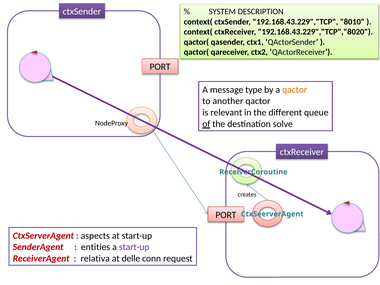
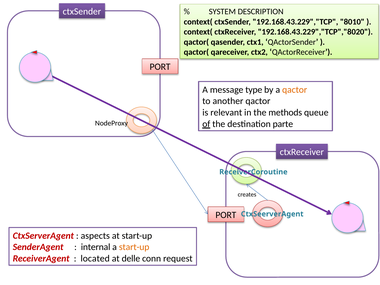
different: different -> methods
solve: solve -> parte
entities: entities -> internal
start-up at (134, 247) colour: purple -> orange
relativa: relativa -> located
